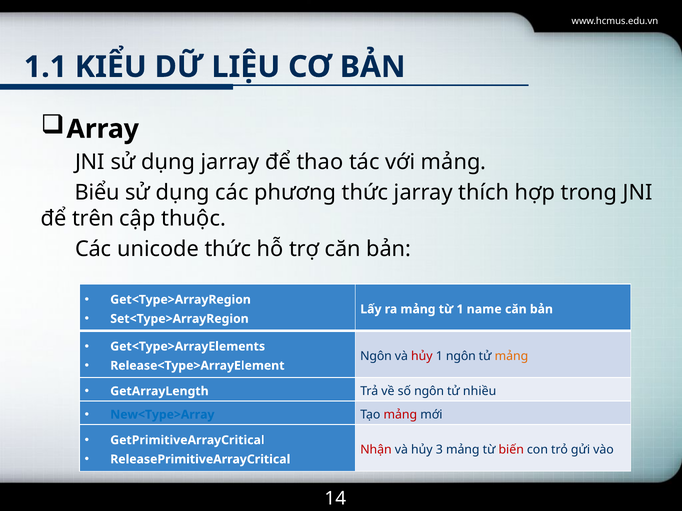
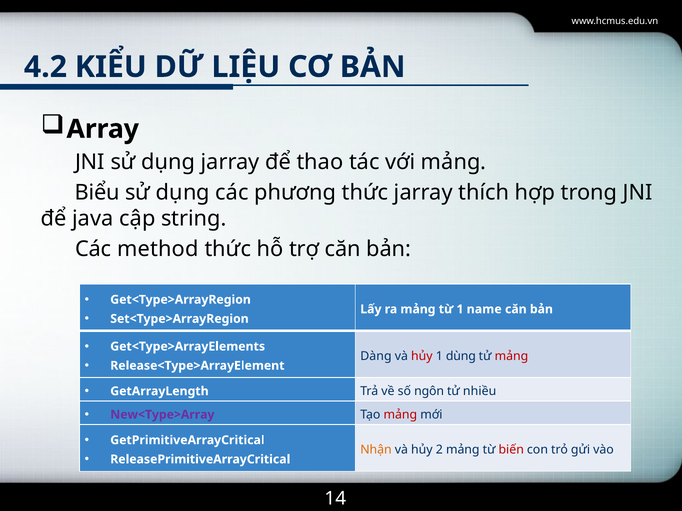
1.1: 1.1 -> 4.2
trên: trên -> java
thuộc: thuộc -> string
unicode: unicode -> method
Ngôn at (376, 356): Ngôn -> Dàng
1 ngôn: ngôn -> dùng
mảng at (511, 356) colour: orange -> red
New<Type>Array colour: blue -> purple
Nhận colour: red -> orange
3: 3 -> 2
